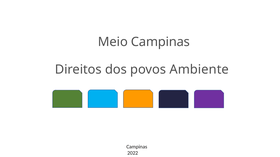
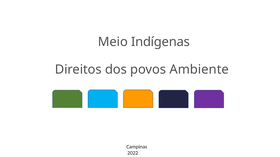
Meio Campinas: Campinas -> Indígenas
